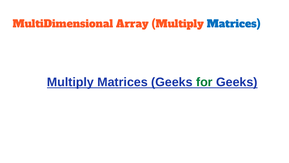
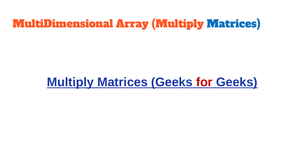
for colour: green -> red
